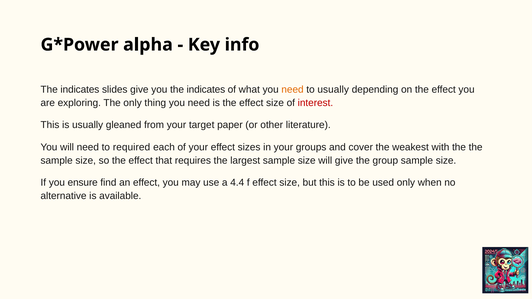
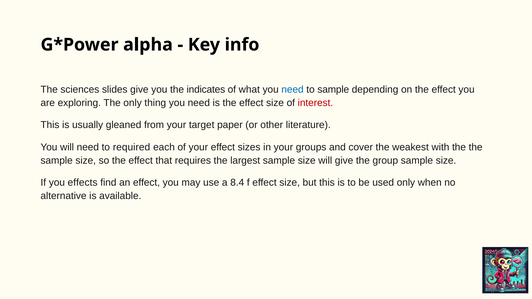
indicates at (80, 90): indicates -> sciences
need at (293, 90) colour: orange -> blue
to usually: usually -> sample
ensure: ensure -> effects
4.4: 4.4 -> 8.4
